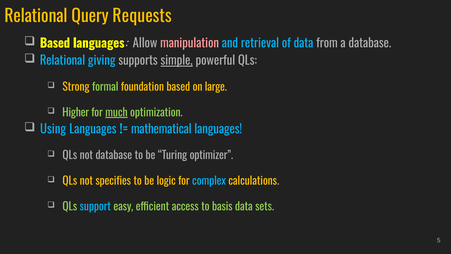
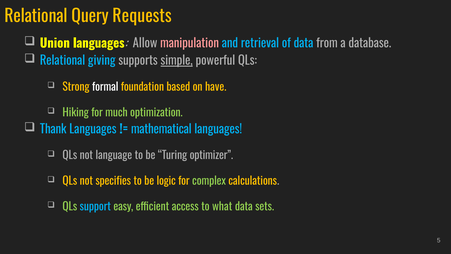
Based at (55, 43): Based -> Union
formal colour: light green -> white
large: large -> have
Higher: Higher -> Hiking
much underline: present -> none
Using: Using -> Thank
not database: database -> language
complex colour: light blue -> light green
basis: basis -> what
